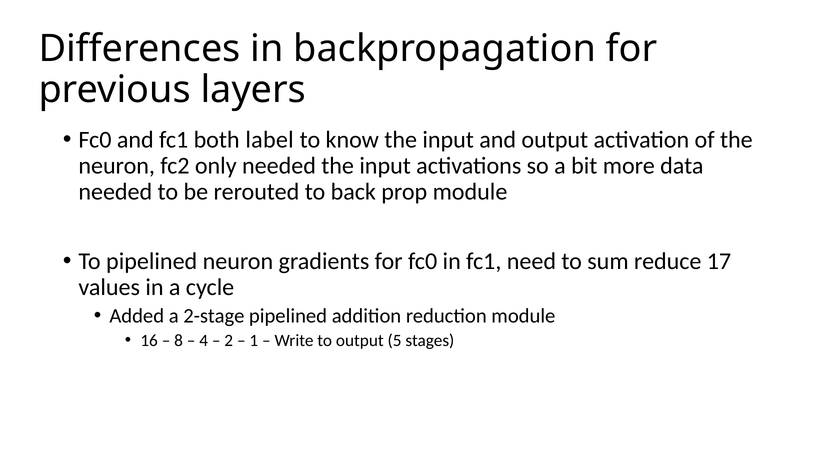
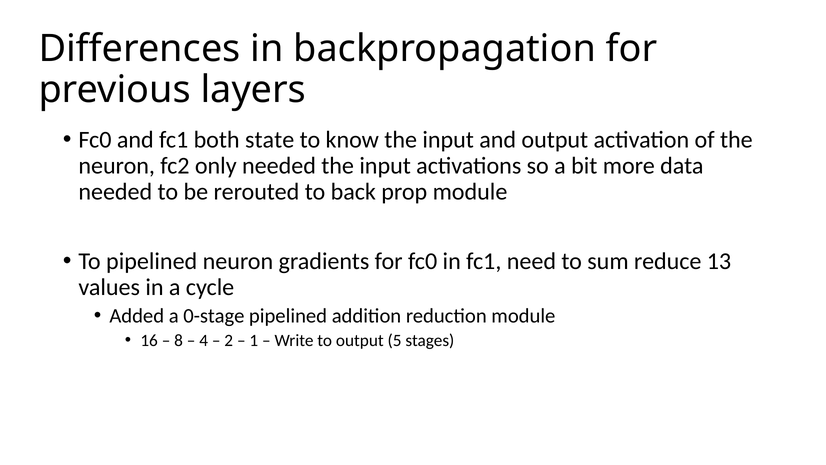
label: label -> state
17: 17 -> 13
2-stage: 2-stage -> 0-stage
